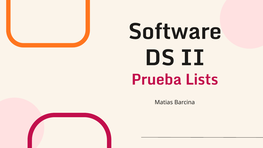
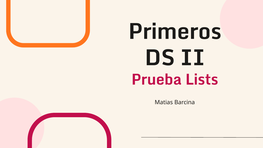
Software: Software -> Primeros
